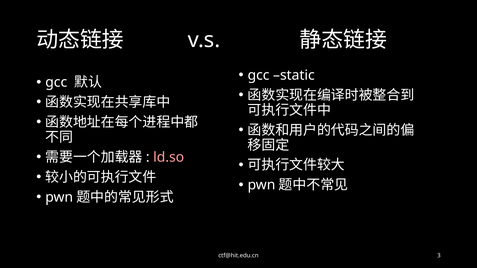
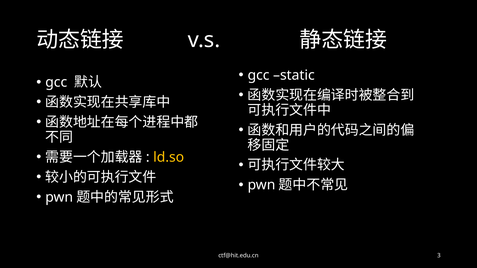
ld.so colour: pink -> yellow
